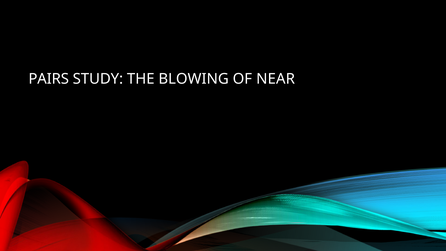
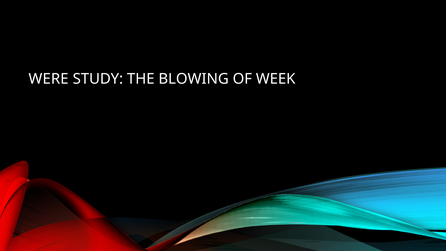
PAIRS: PAIRS -> WERE
NEAR: NEAR -> WEEK
